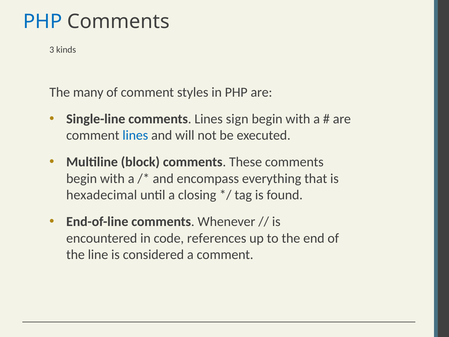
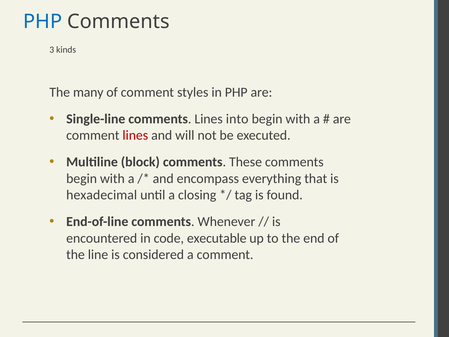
sign: sign -> into
lines at (135, 135) colour: blue -> red
references: references -> executable
